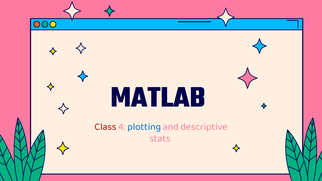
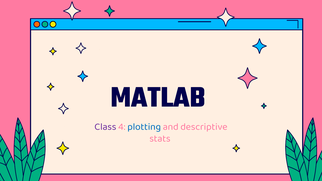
Class colour: red -> purple
